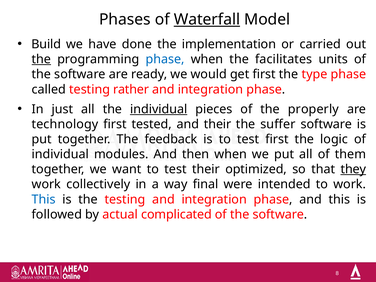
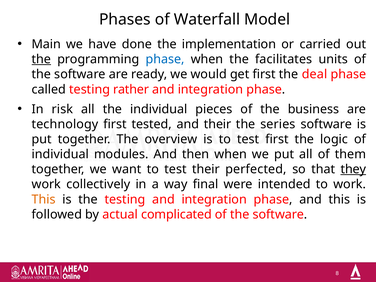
Waterfall underline: present -> none
Build: Build -> Main
type: type -> deal
just: just -> risk
individual at (159, 109) underline: present -> none
properly: properly -> business
suffer: suffer -> series
feedback: feedback -> overview
optimized: optimized -> perfected
This at (44, 199) colour: blue -> orange
